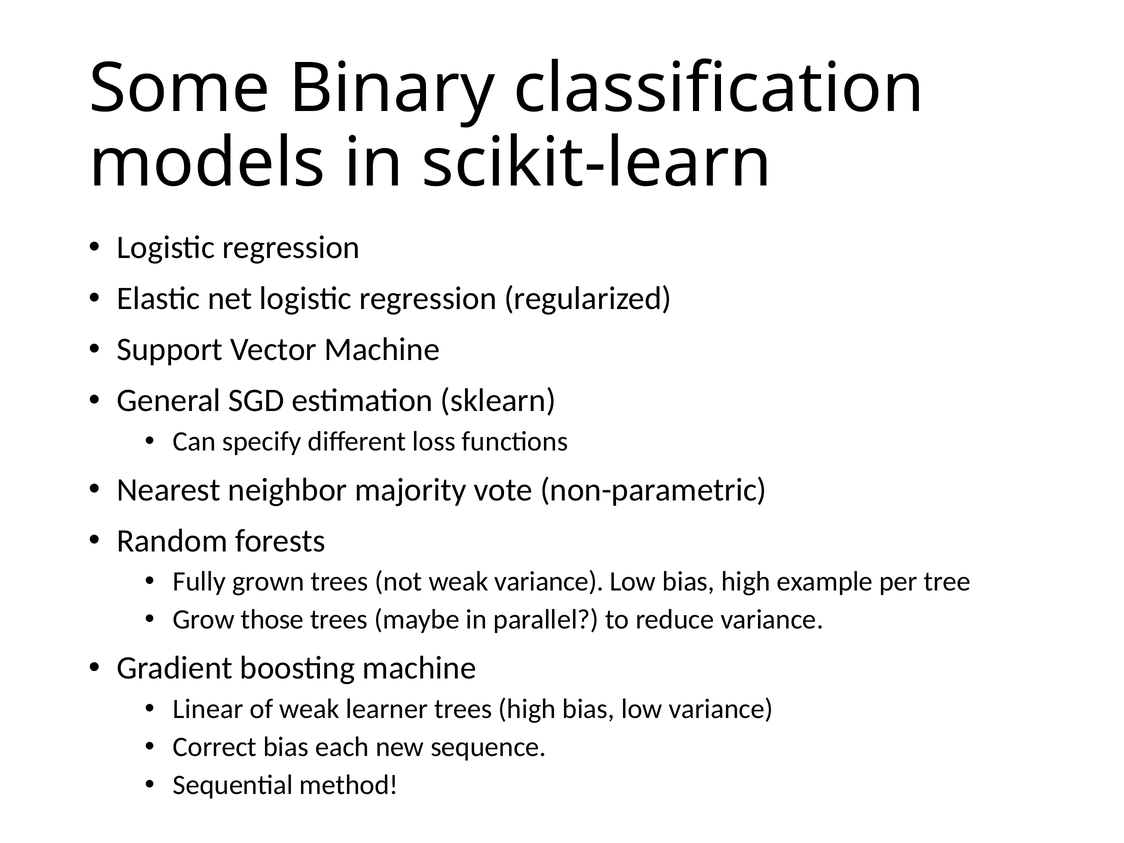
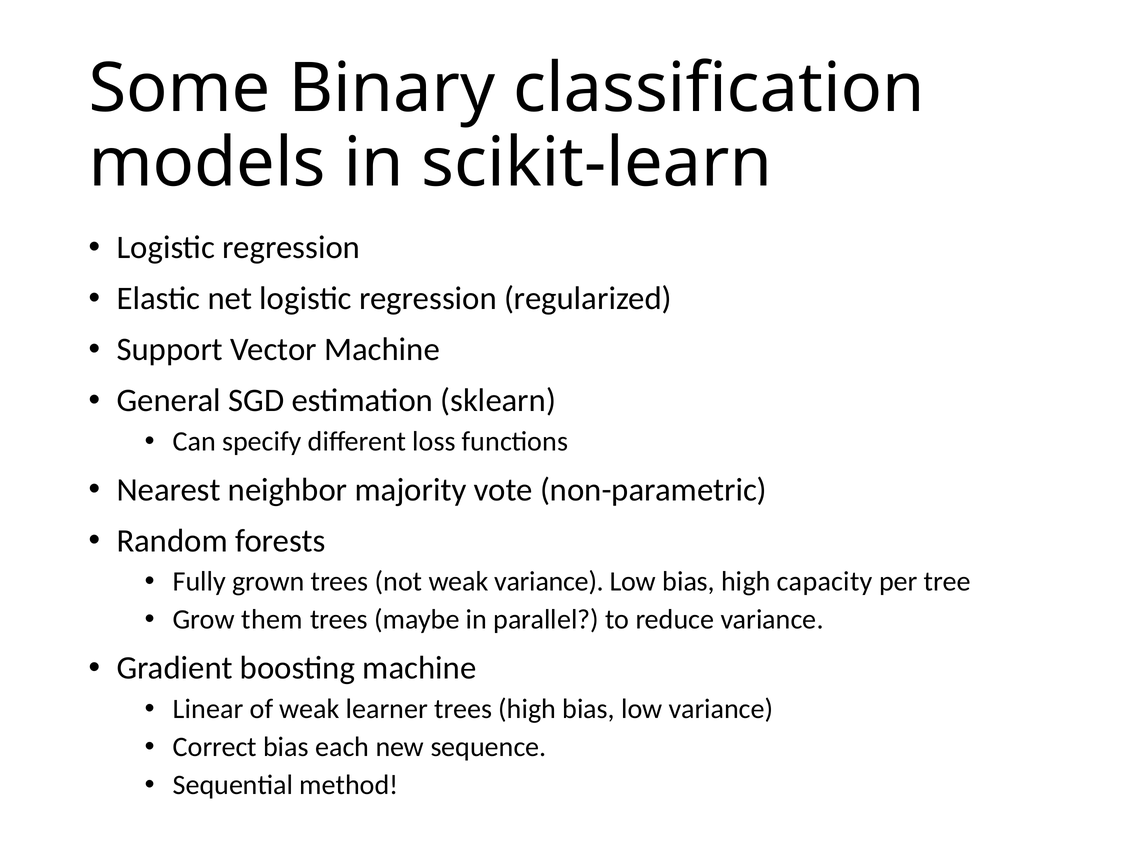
example: example -> capacity
those: those -> them
